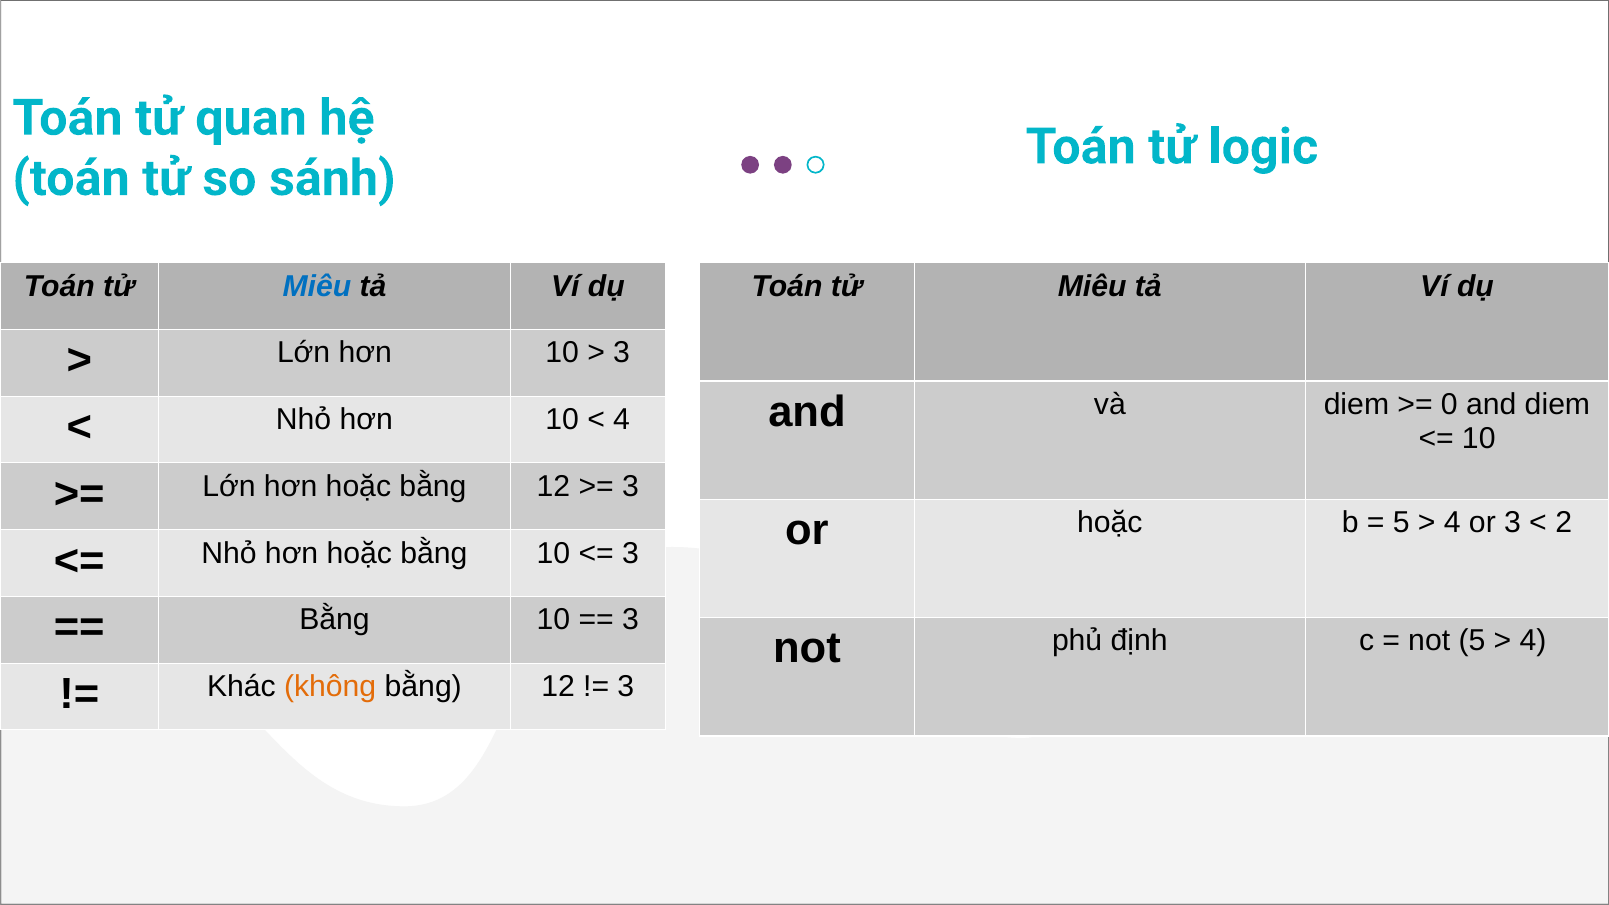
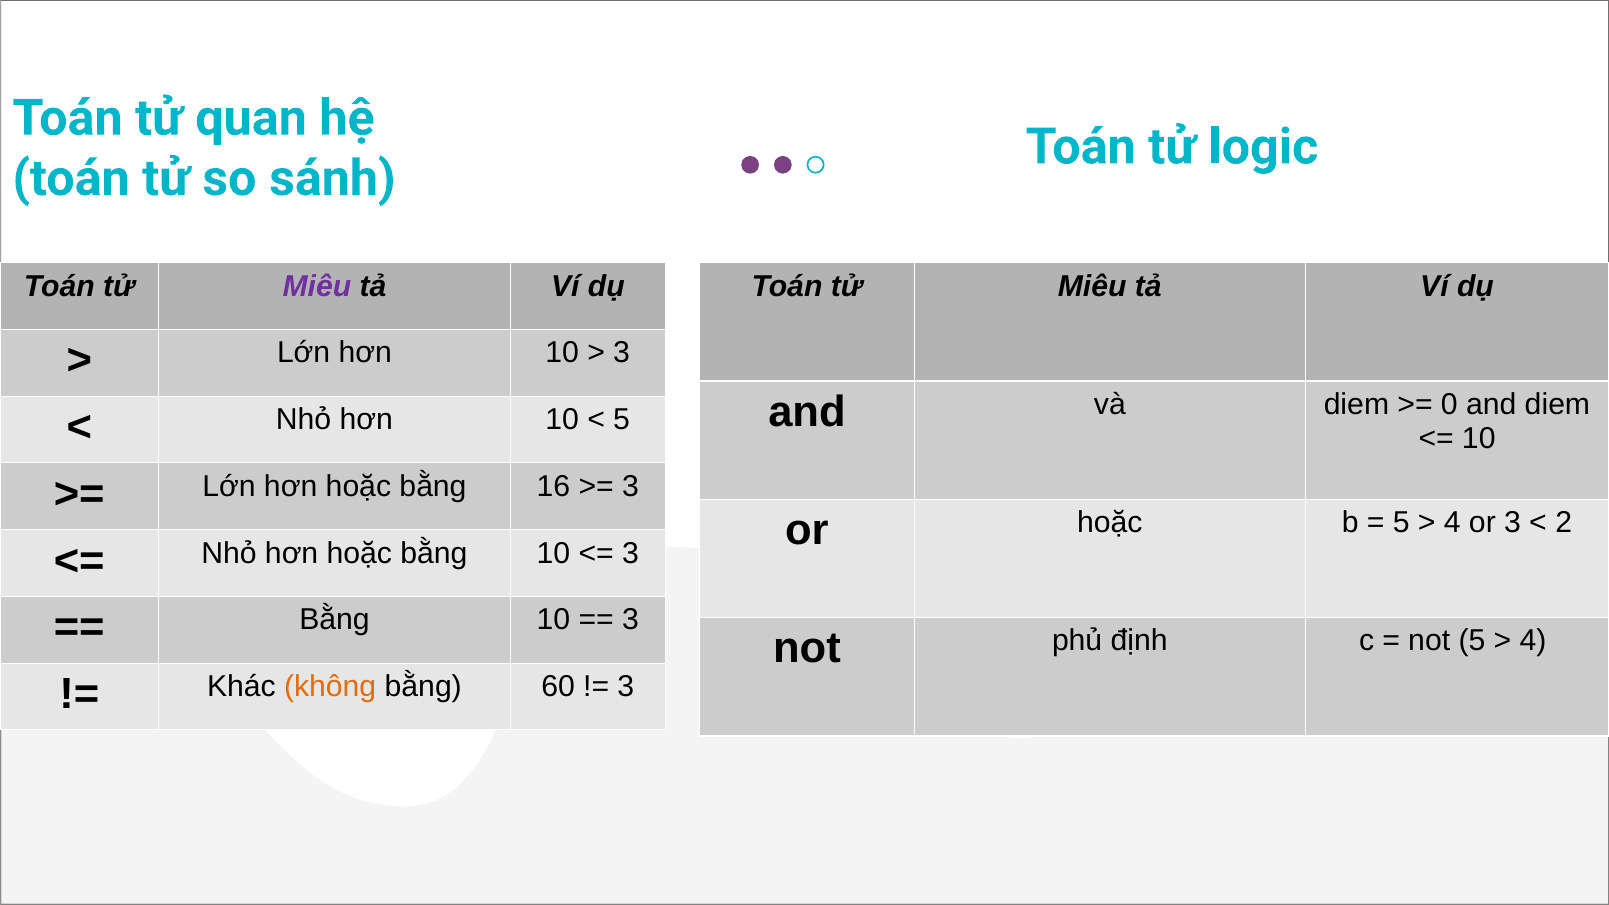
Miêu at (317, 286) colour: blue -> purple
4 at (622, 420): 4 -> 5
hoặc bằng 12: 12 -> 16
12 at (558, 687): 12 -> 60
